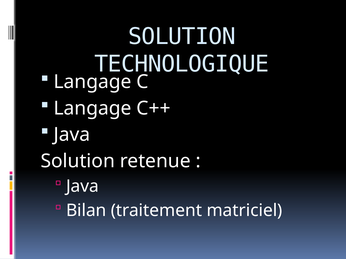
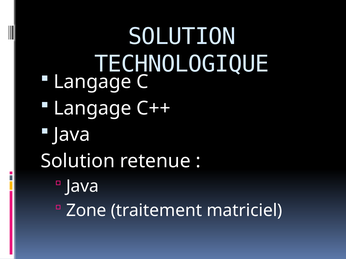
Bilan: Bilan -> Zone
